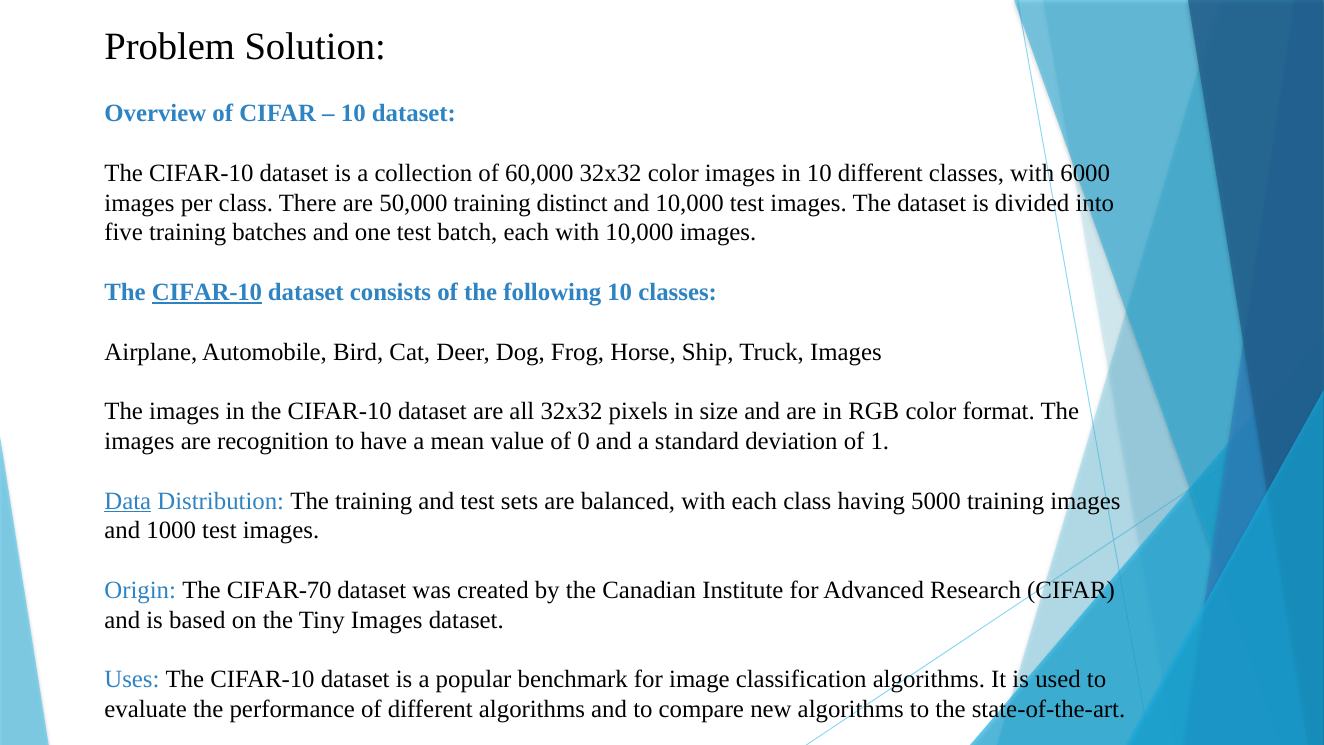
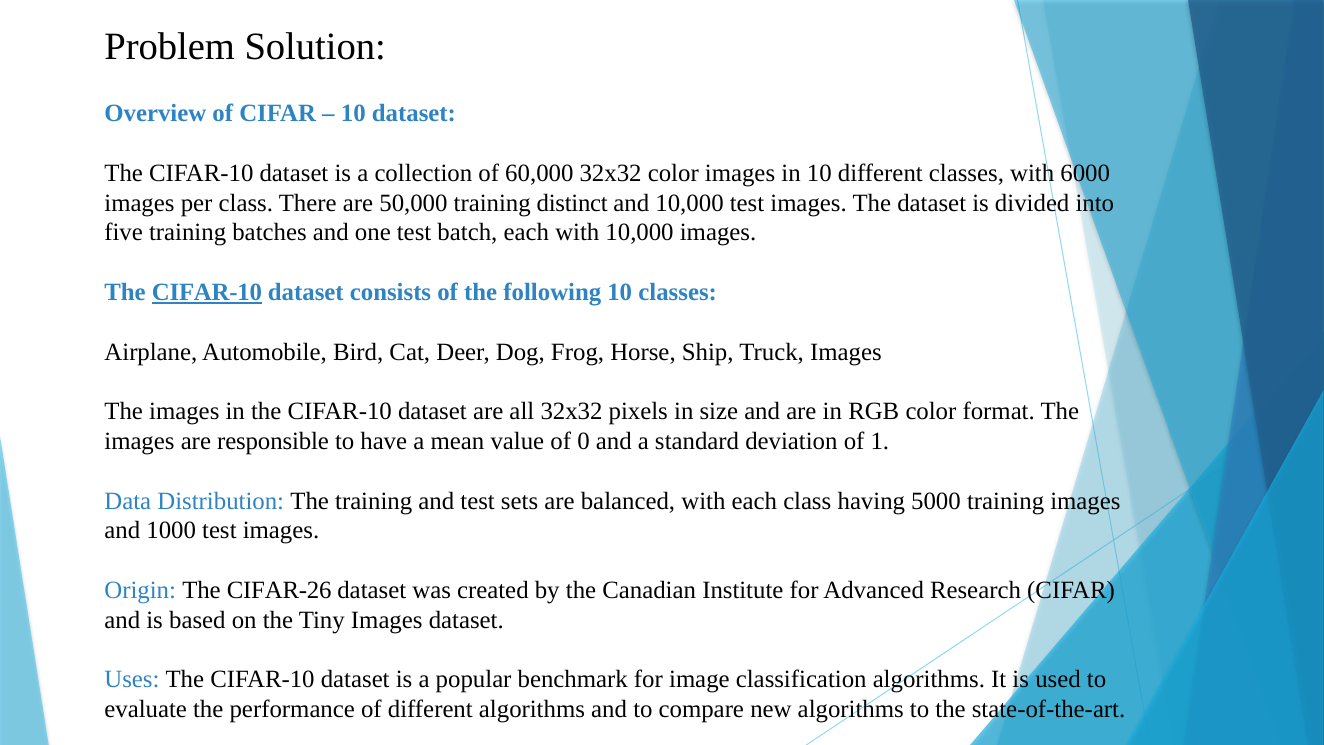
recognition: recognition -> responsible
Data underline: present -> none
CIFAR-70: CIFAR-70 -> CIFAR-26
